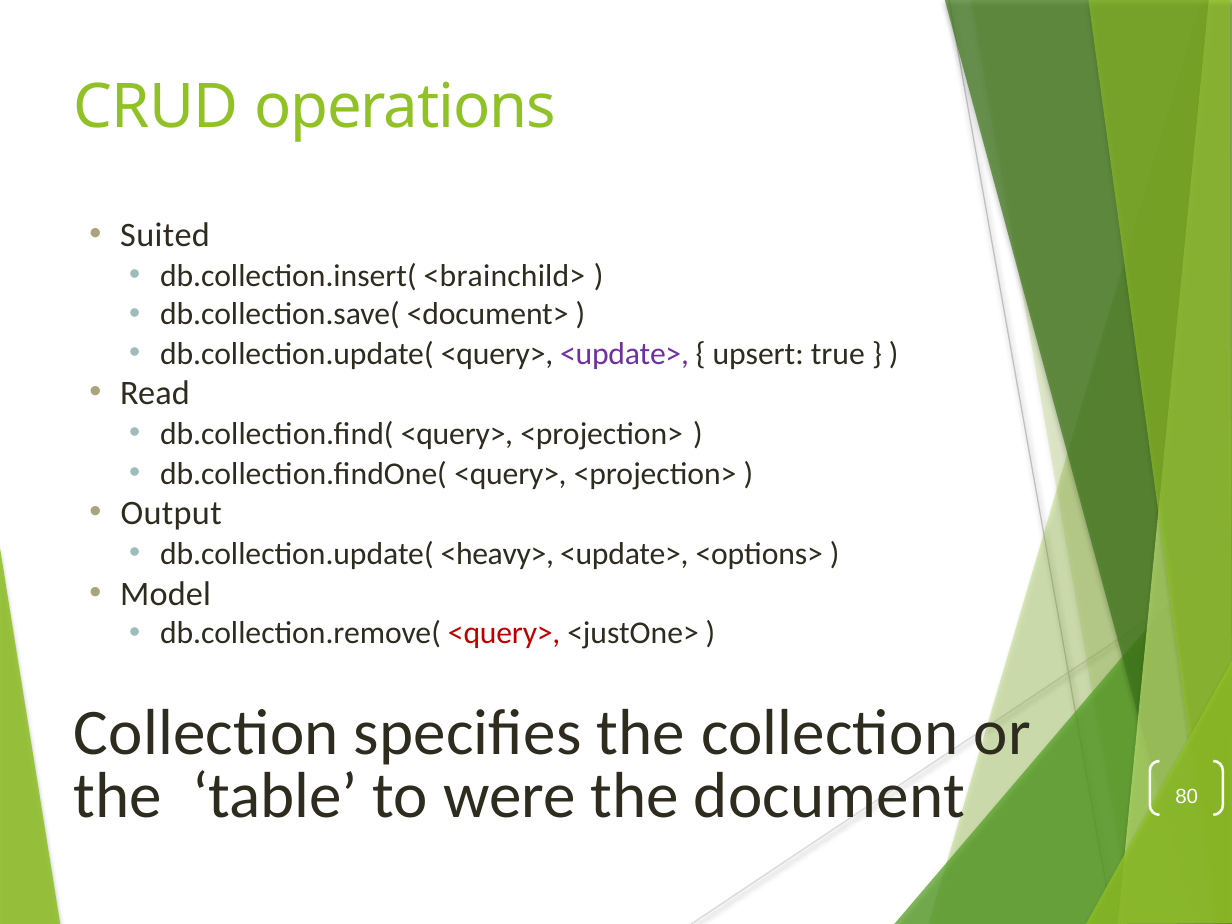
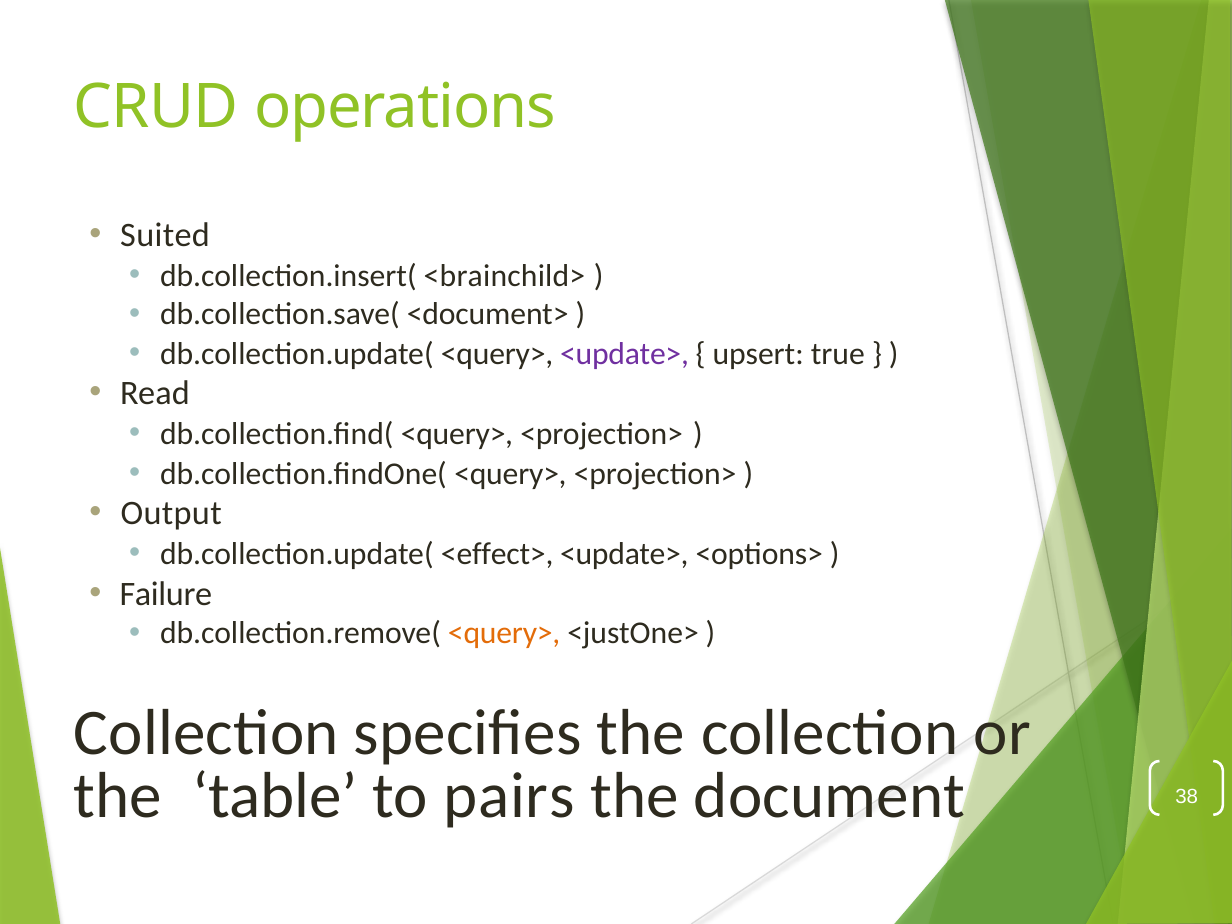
<heavy>: <heavy> -> <effect>
Model: Model -> Failure
<query> at (504, 633) colour: red -> orange
were: were -> pairs
80: 80 -> 38
